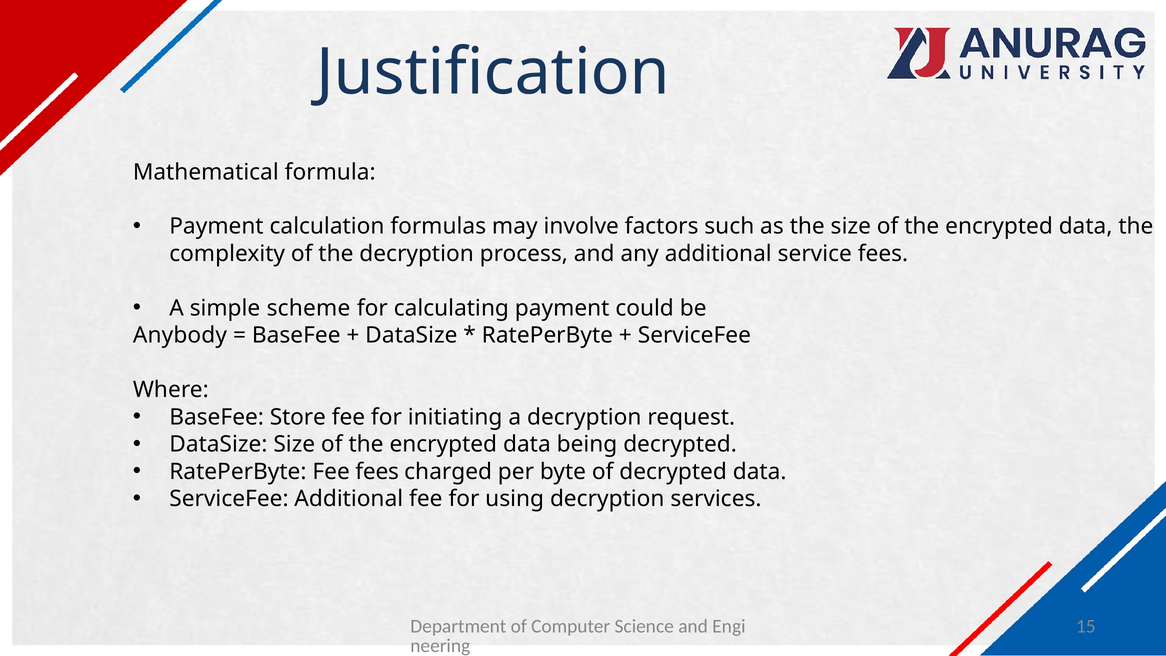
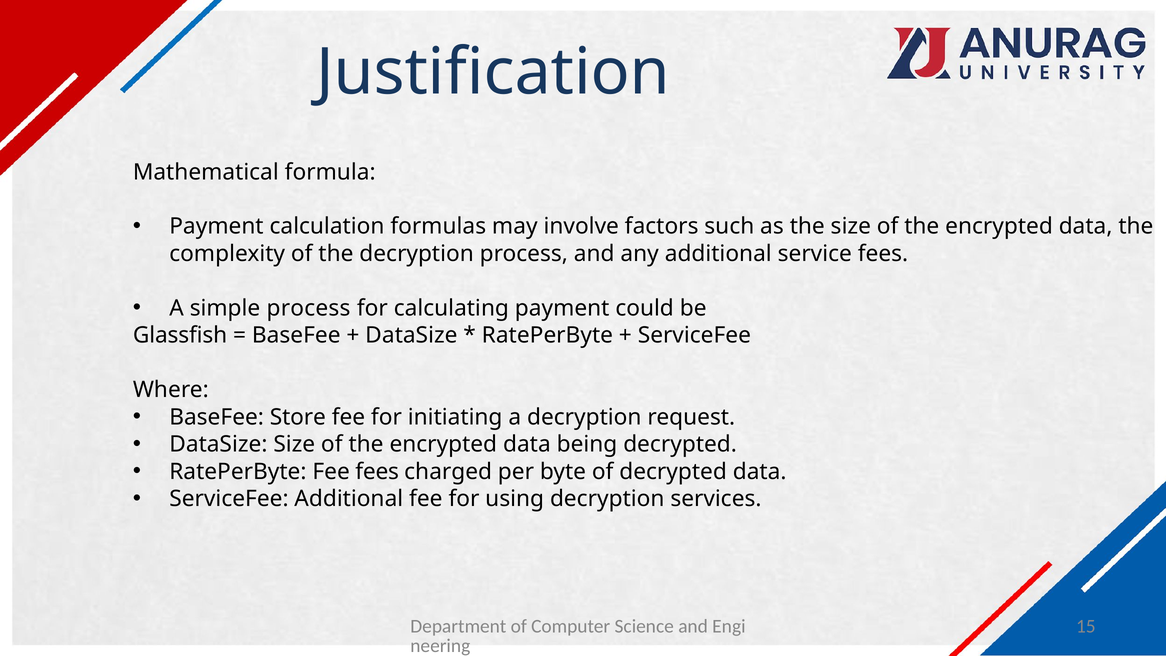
simple scheme: scheme -> process
Anybody: Anybody -> Glassfish
